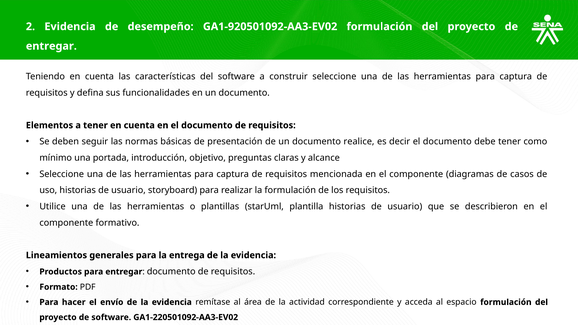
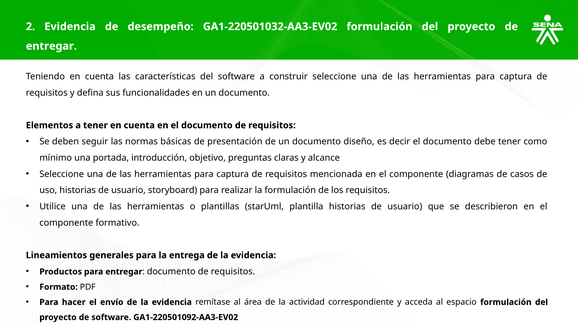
GA1-920501092-AA3-EV02: GA1-920501092-AA3-EV02 -> GA1-220501032-AA3-EV02
realice: realice -> diseño
